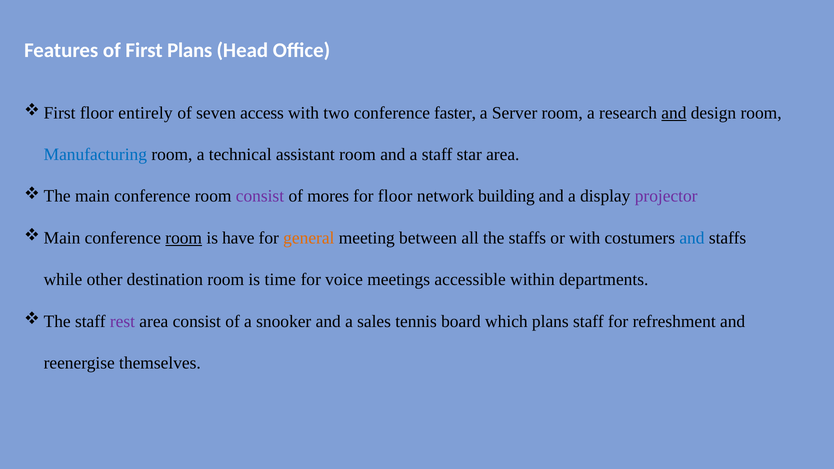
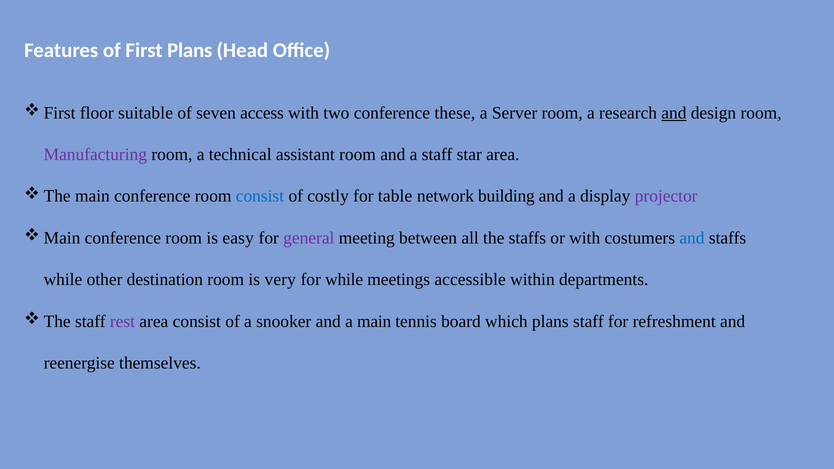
entirely: entirely -> suitable
faster: faster -> these
Manufacturing colour: blue -> purple
consist at (260, 196) colour: purple -> blue
mores: mores -> costly
for floor: floor -> table
room at (184, 238) underline: present -> none
have: have -> easy
general colour: orange -> purple
time: time -> very
for voice: voice -> while
a sales: sales -> main
